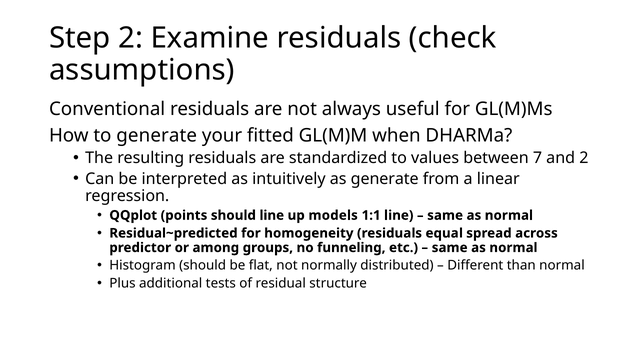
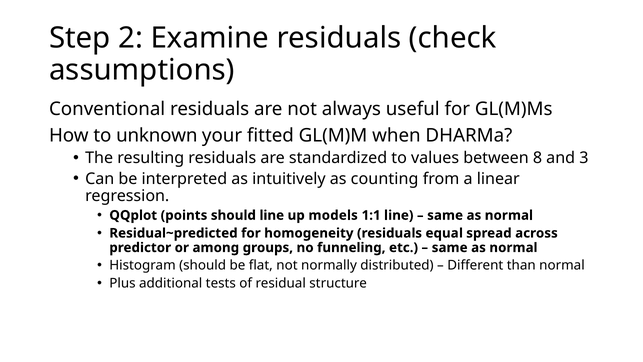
to generate: generate -> unknown
7: 7 -> 8
and 2: 2 -> 3
as generate: generate -> counting
